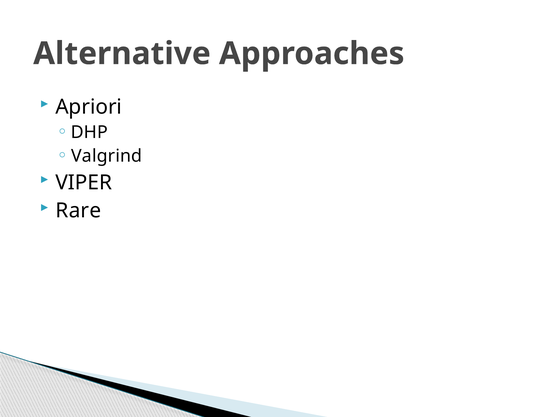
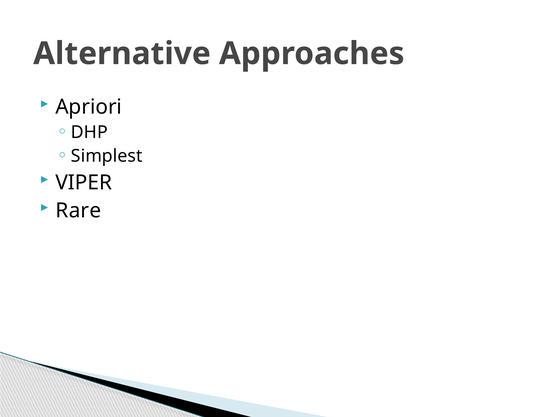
Valgrind: Valgrind -> Simplest
